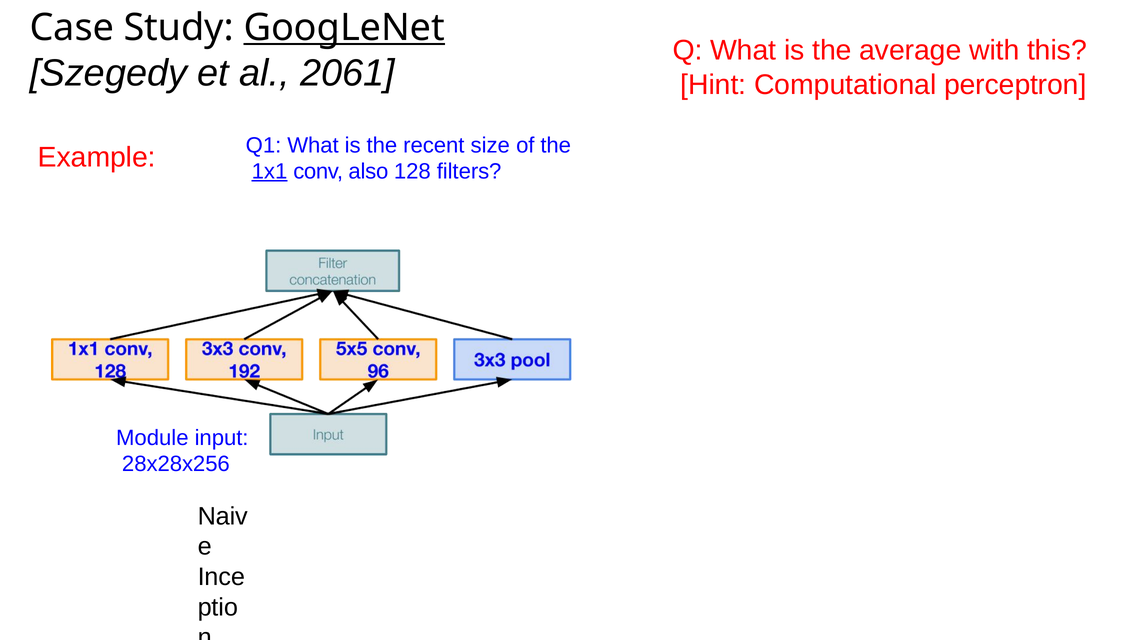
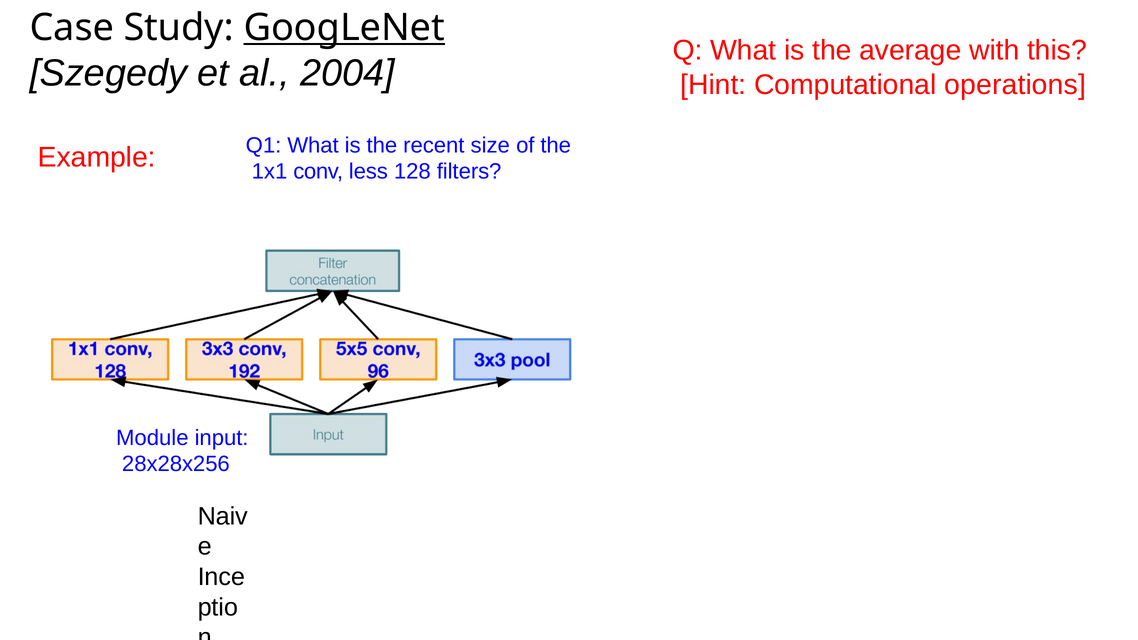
2061: 2061 -> 2004
perceptron: perceptron -> operations
1x1 underline: present -> none
also: also -> less
